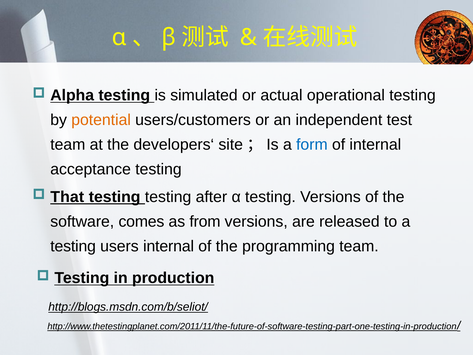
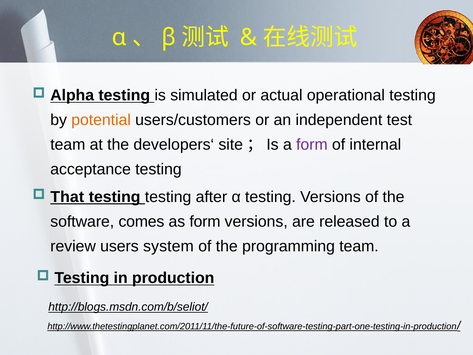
form at (312, 144) colour: blue -> purple
as from: from -> form
testing at (73, 246): testing -> review
users internal: internal -> system
